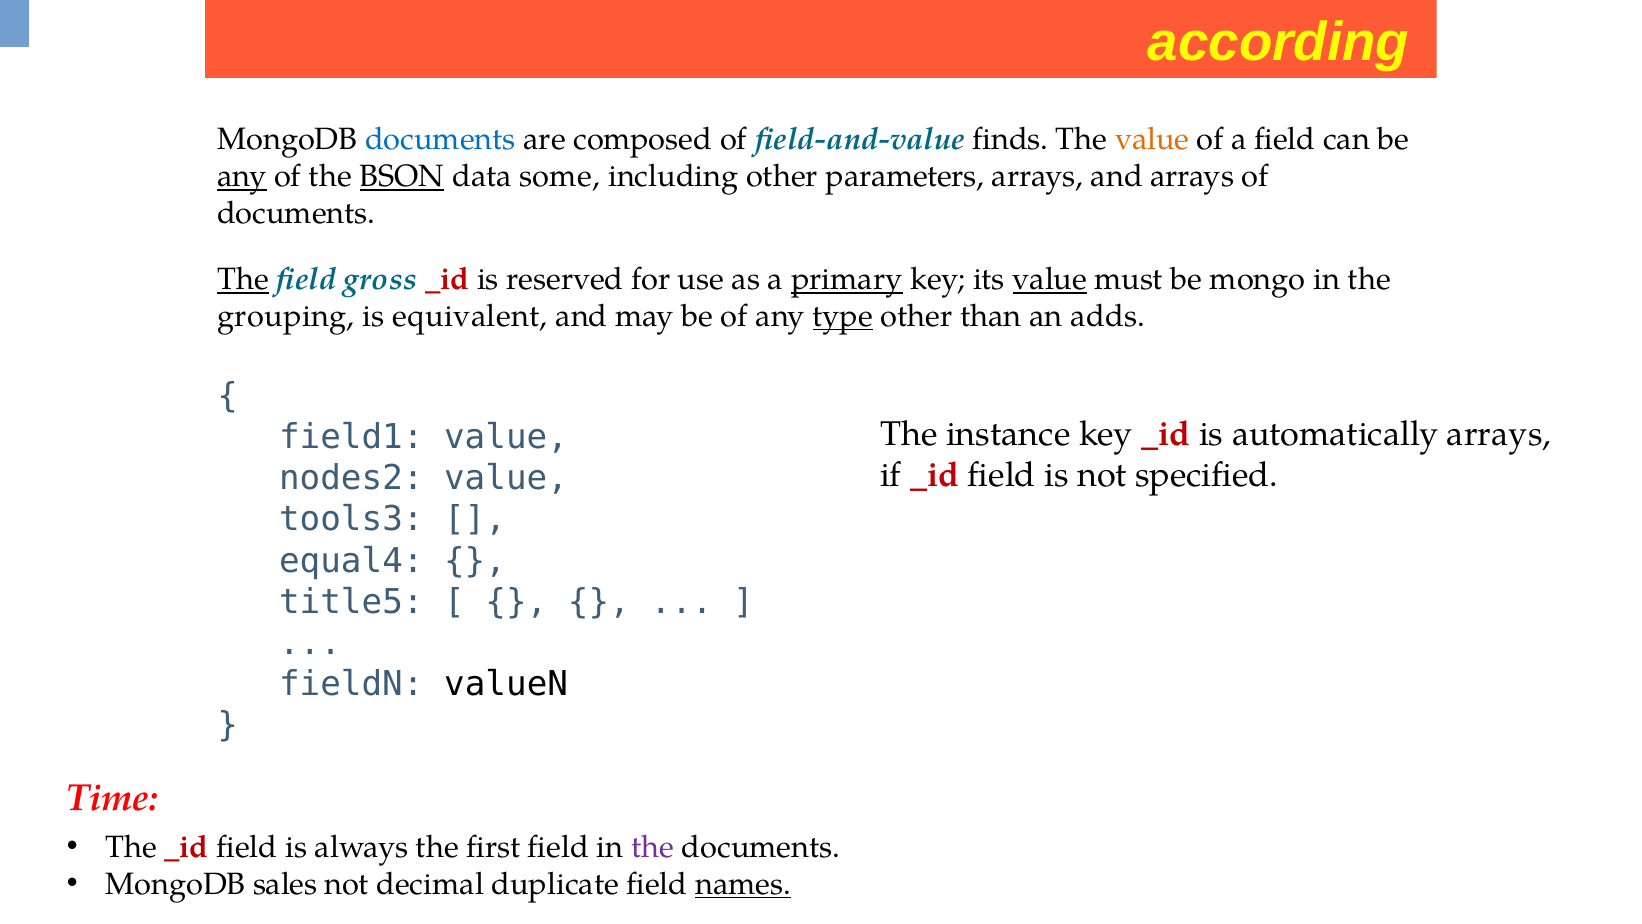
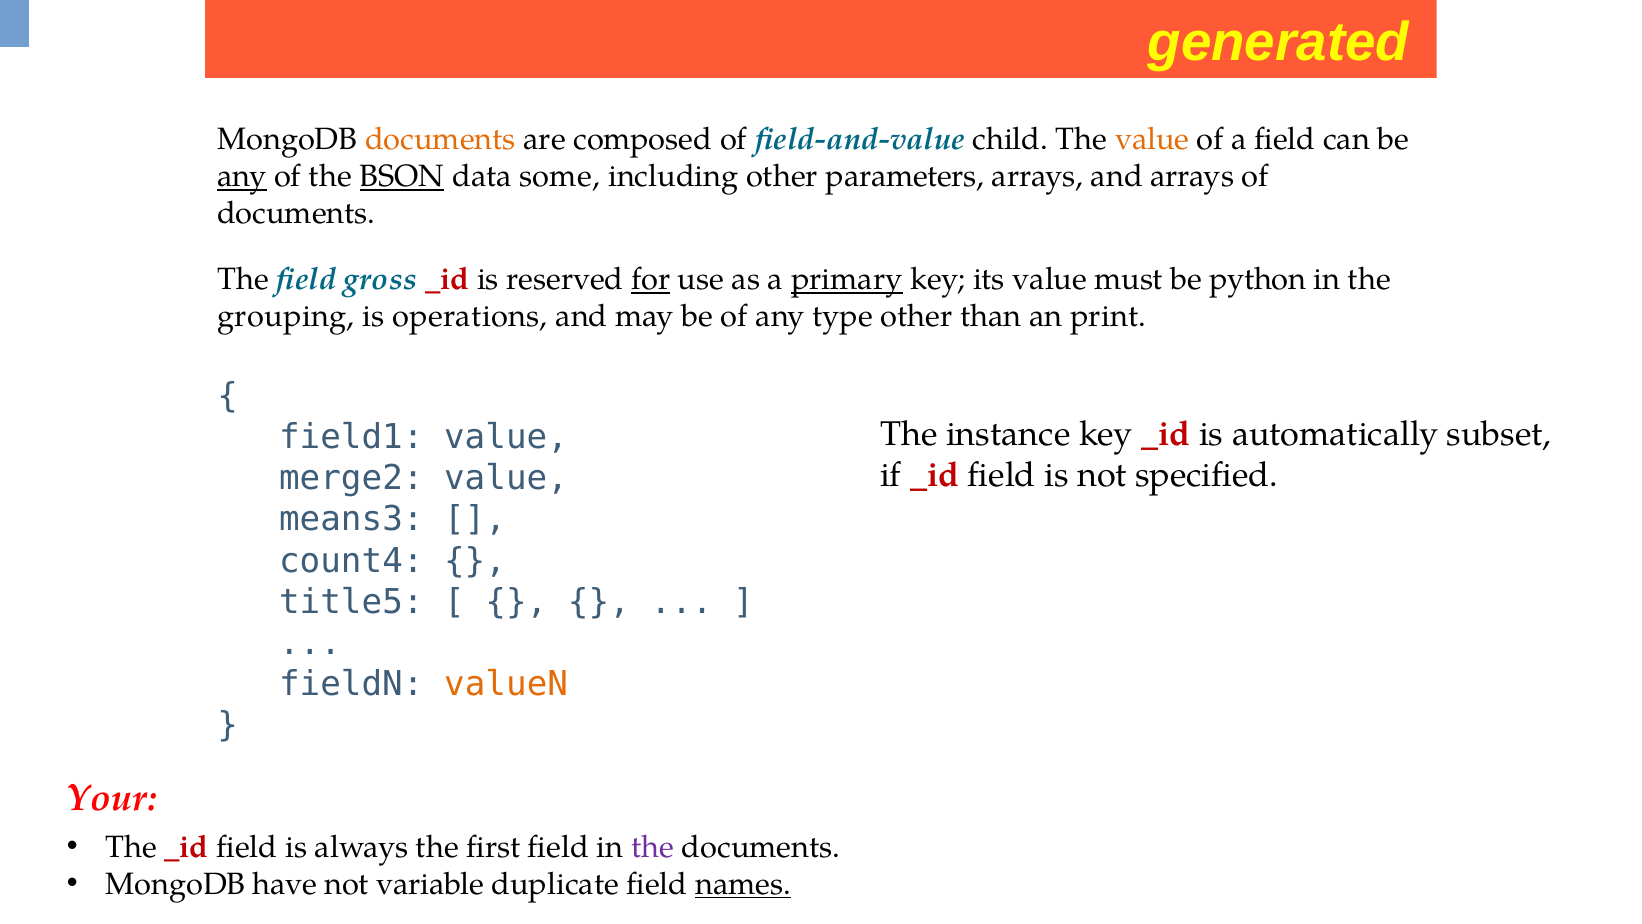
according: according -> generated
documents at (441, 140) colour: blue -> orange
finds: finds -> child
The at (243, 279) underline: present -> none
for underline: none -> present
value at (1050, 279) underline: present -> none
mongo: mongo -> python
equivalent: equivalent -> operations
type underline: present -> none
adds: adds -> print
automatically arrays: arrays -> subset
nodes2: nodes2 -> merge2
tools3: tools3 -> means3
equal4: equal4 -> count4
valueN colour: black -> orange
Time: Time -> Your
sales: sales -> have
decimal: decimal -> variable
